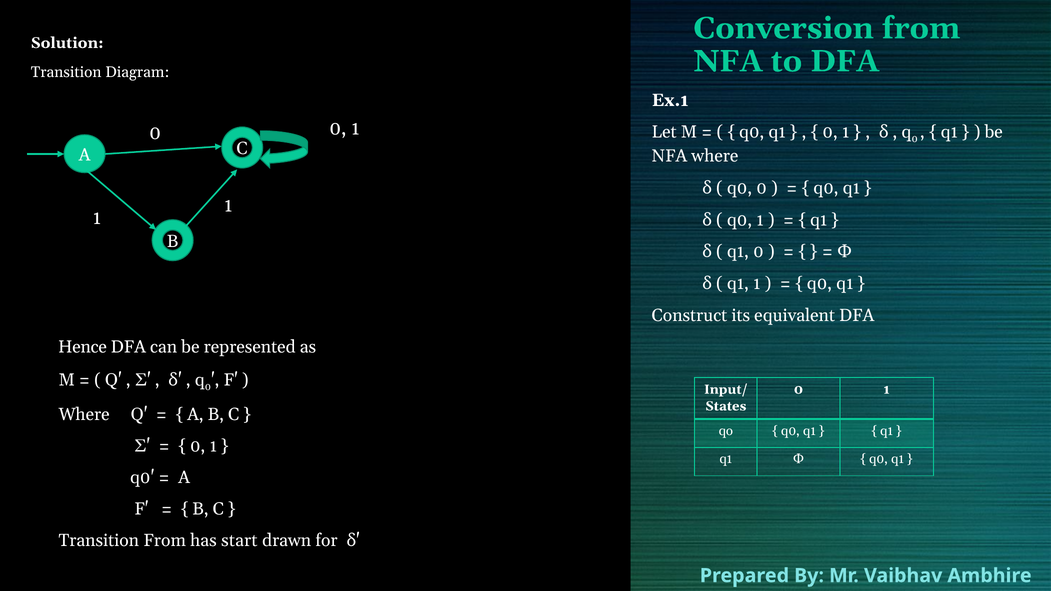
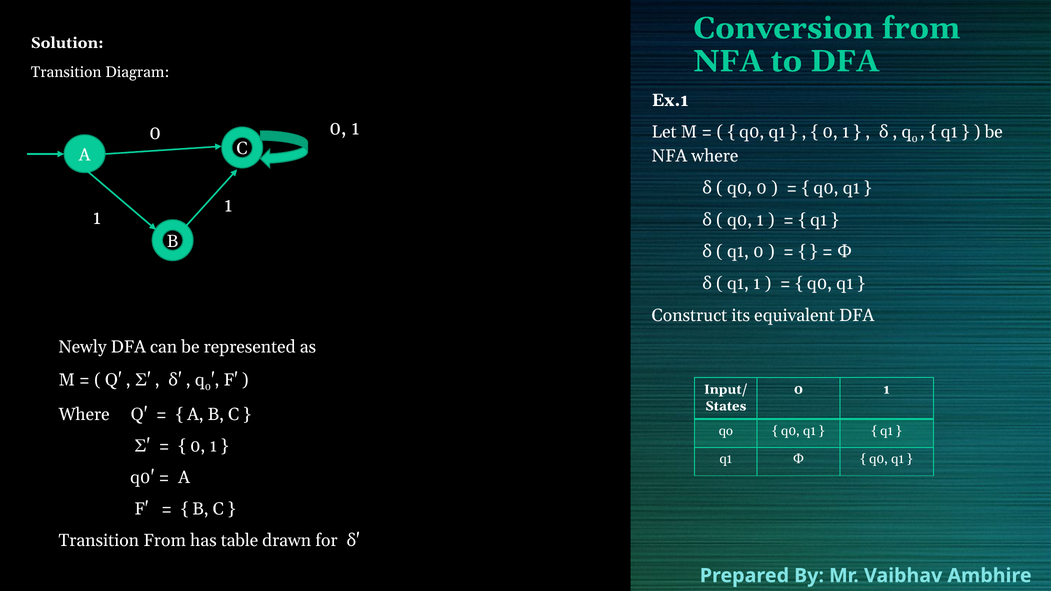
Hence: Hence -> Newly
start: start -> table
